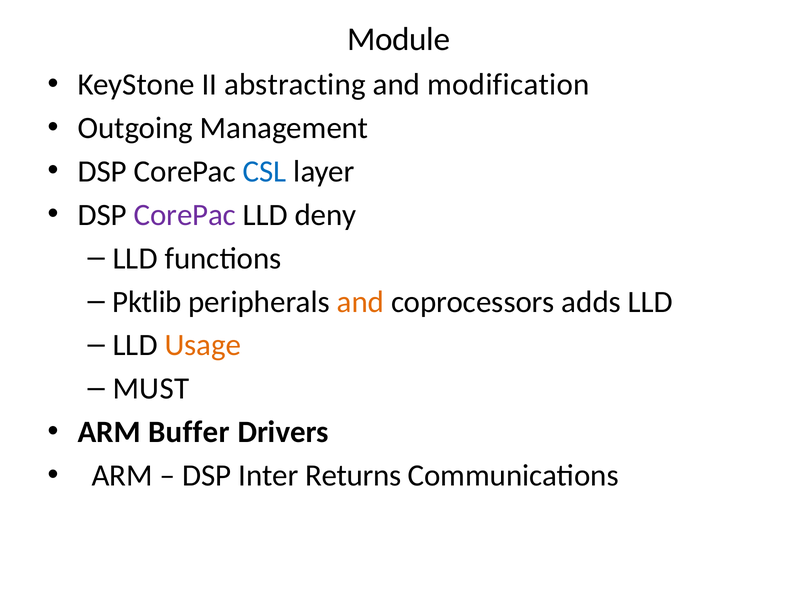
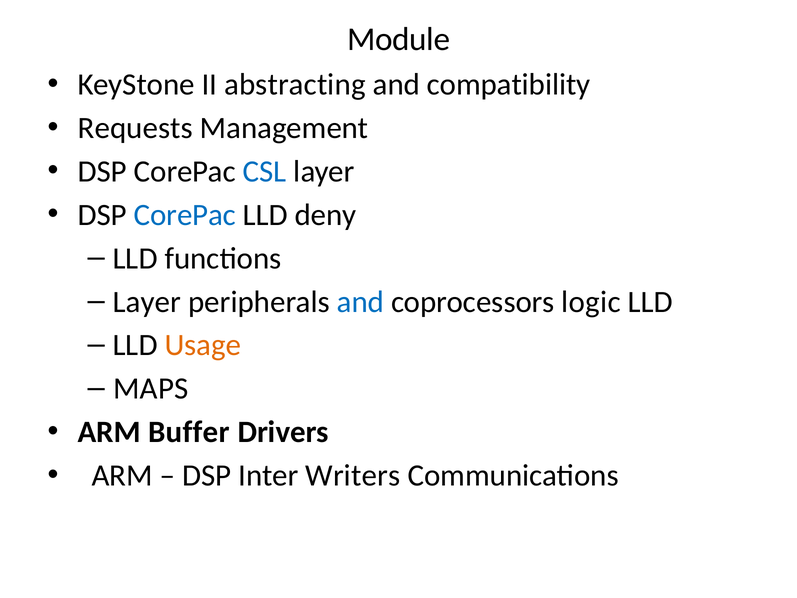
modification: modification -> compatibility
Outgoing: Outgoing -> Requests
CorePac at (185, 215) colour: purple -> blue
Pktlib at (147, 302): Pktlib -> Layer
and at (360, 302) colour: orange -> blue
adds: adds -> logic
MUST: MUST -> MAPS
Returns: Returns -> Writers
